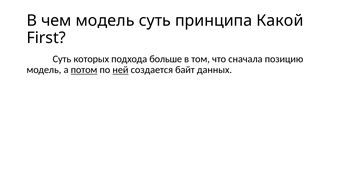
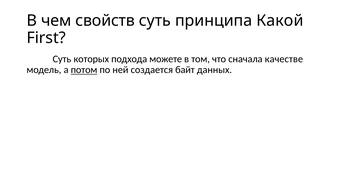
чем модель: модель -> свойств
больше: больше -> можете
позицию: позицию -> качестве
ней underline: present -> none
